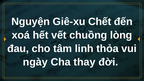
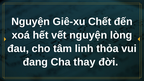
vết chuồng: chuồng -> nguyện
ngày: ngày -> đang
